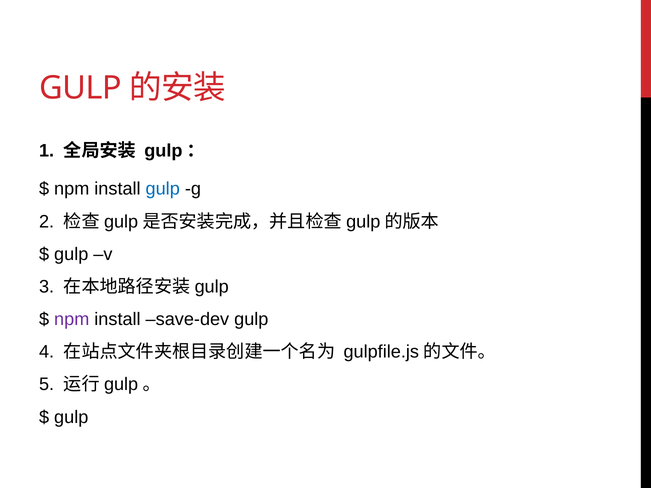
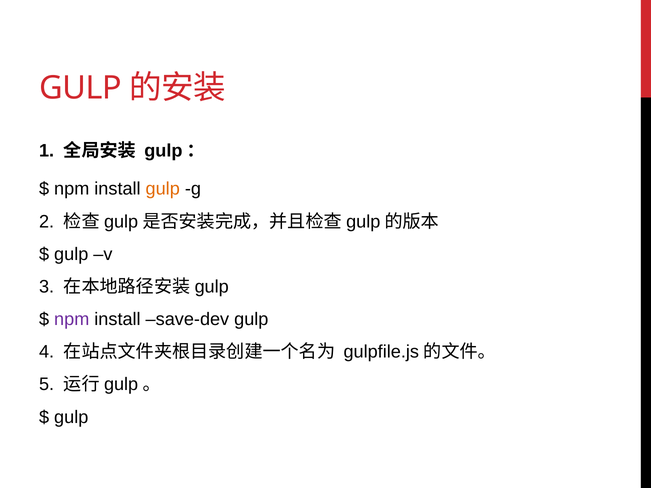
gulp at (163, 189) colour: blue -> orange
